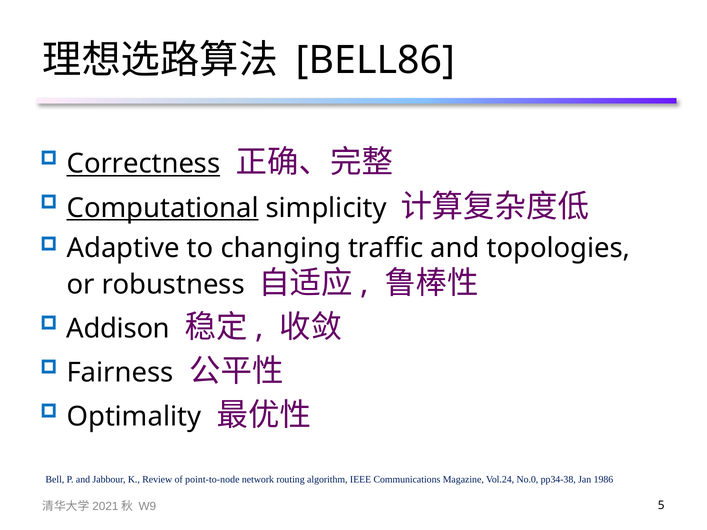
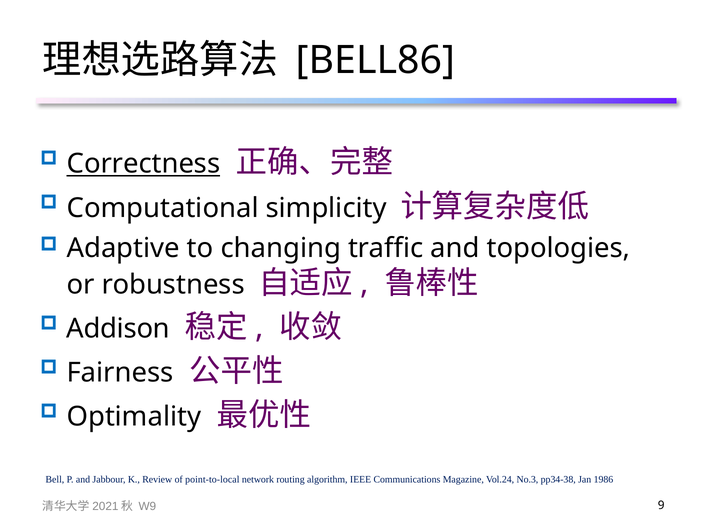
Computational underline: present -> none
point-to-node: point-to-node -> point-to-local
No.0: No.0 -> No.3
5: 5 -> 9
